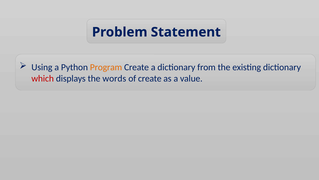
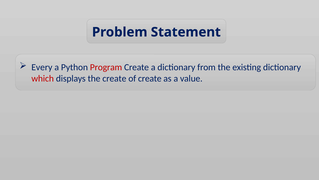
Using: Using -> Every
Program colour: orange -> red
the words: words -> create
